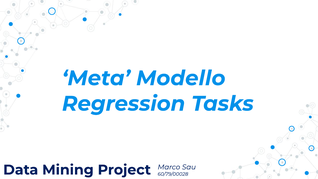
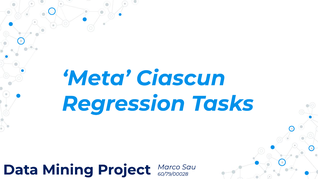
Modello: Modello -> Ciascun
